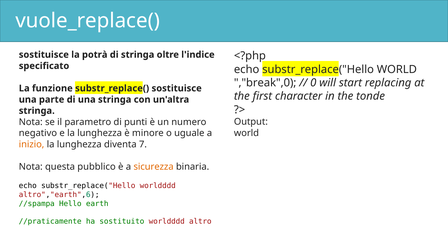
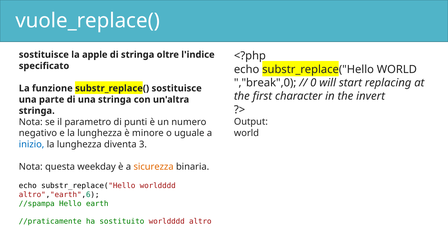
potrà: potrà -> apple
tonde: tonde -> invert
inizio colour: orange -> blue
7: 7 -> 3
pubblico: pubblico -> weekday
